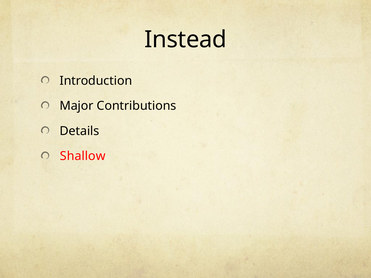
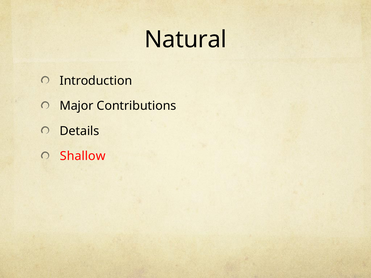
Instead: Instead -> Natural
